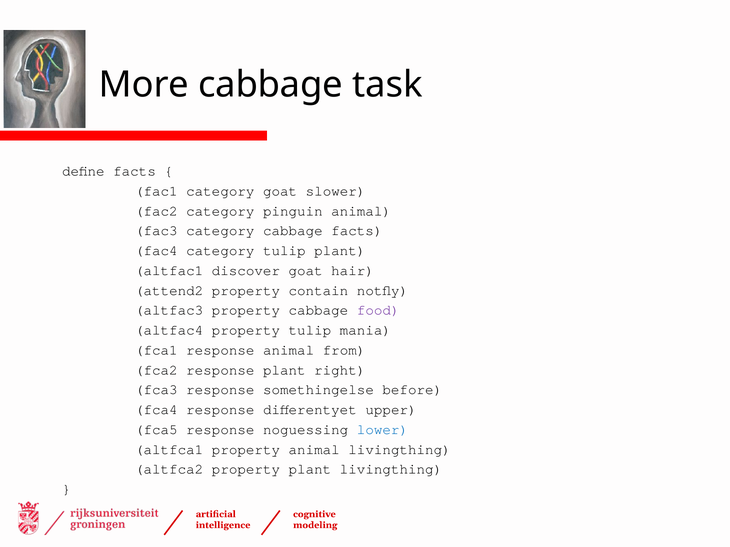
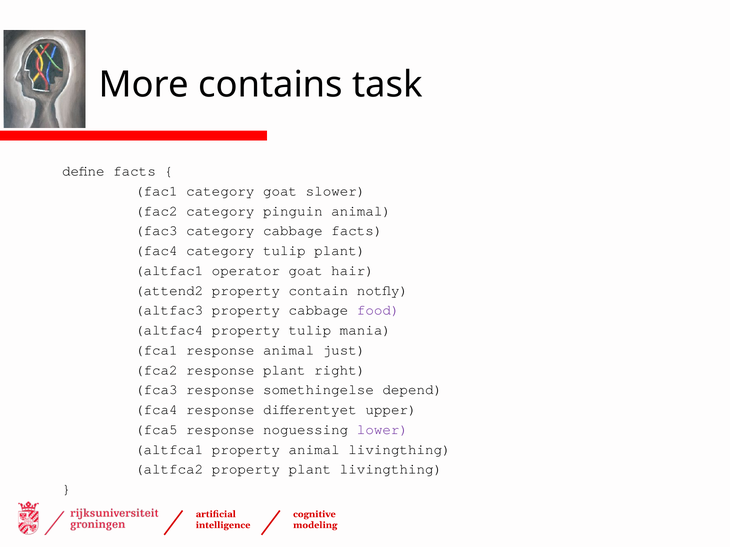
More cabbage: cabbage -> contains
discover: discover -> operator
from: from -> just
before: before -> depend
lower colour: blue -> purple
